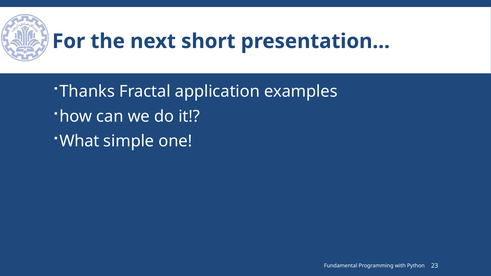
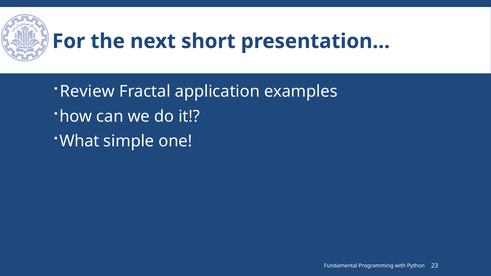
Thanks: Thanks -> Review
